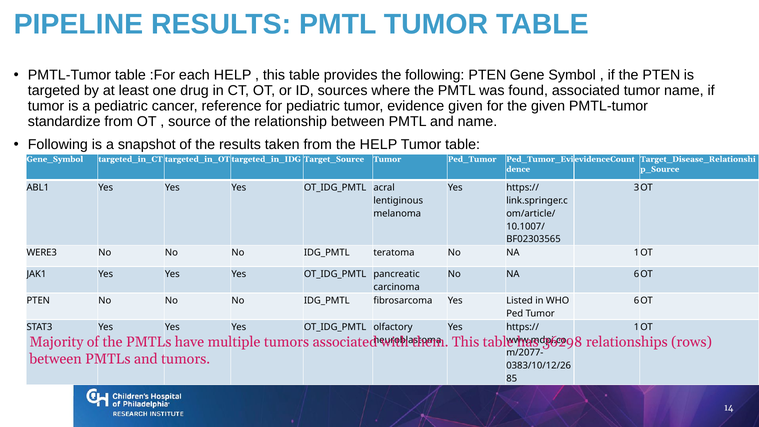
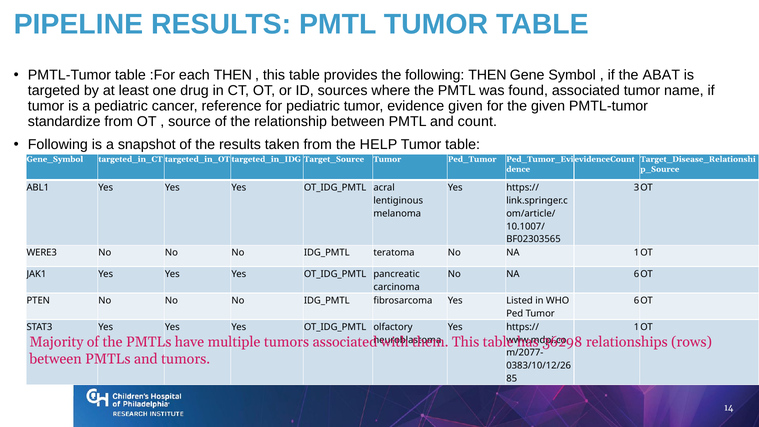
each HELP: HELP -> THEN
following PTEN: PTEN -> THEN
the PTEN: PTEN -> ABAT
and name: name -> count
